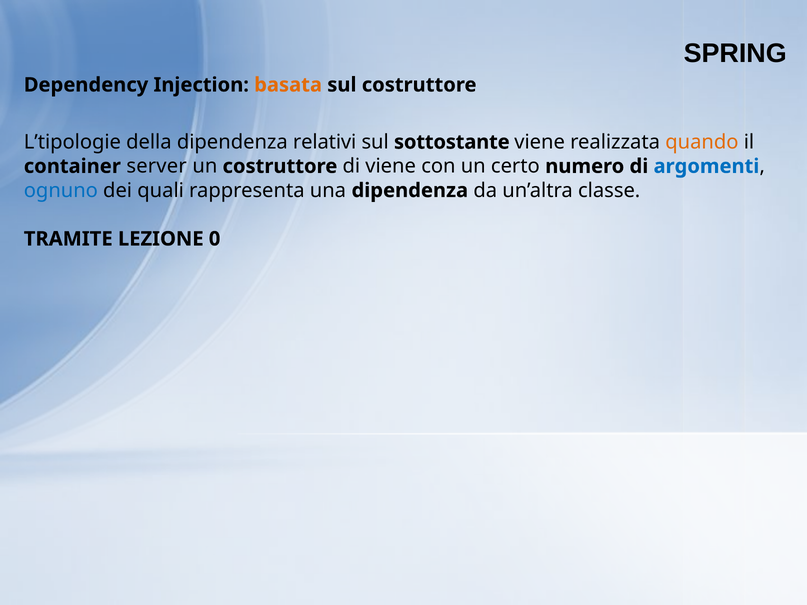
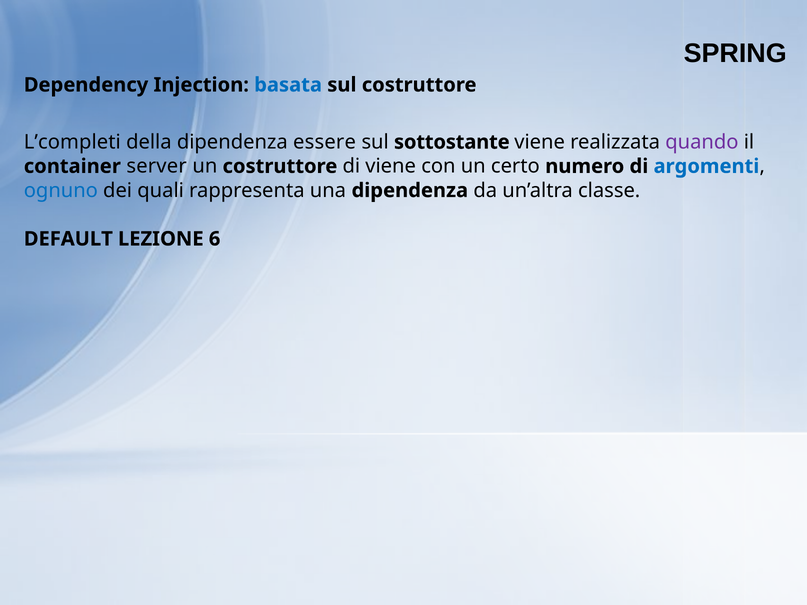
basata colour: orange -> blue
L’tipologie: L’tipologie -> L’completi
relativi: relativi -> essere
quando colour: orange -> purple
TRAMITE: TRAMITE -> DEFAULT
0: 0 -> 6
